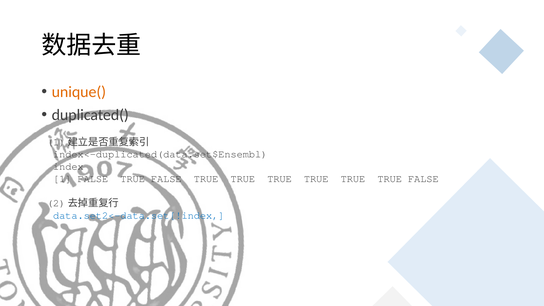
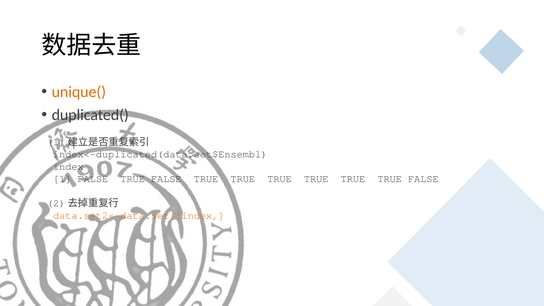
data.set2<-data.set[!index colour: blue -> orange
